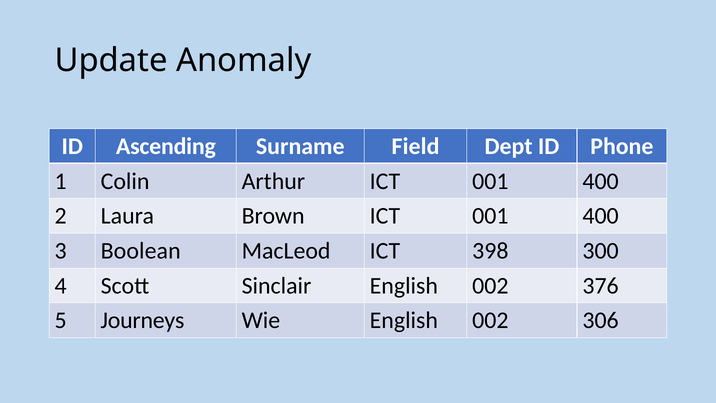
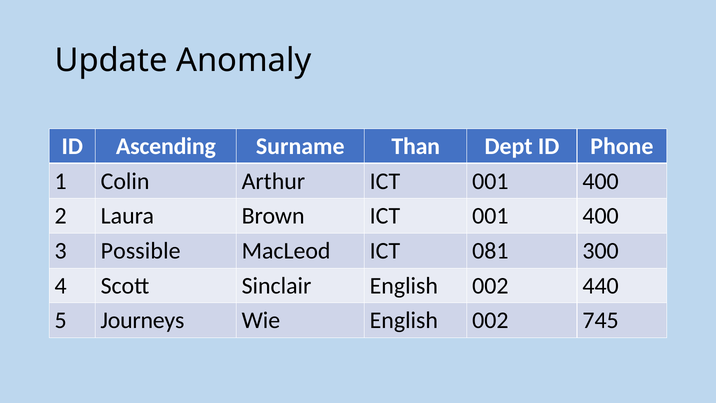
Field: Field -> Than
Boolean: Boolean -> Possible
398: 398 -> 081
376: 376 -> 440
306: 306 -> 745
